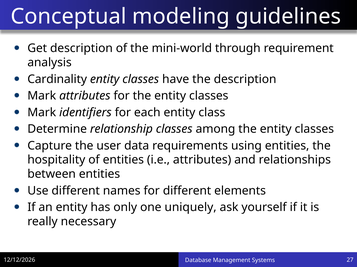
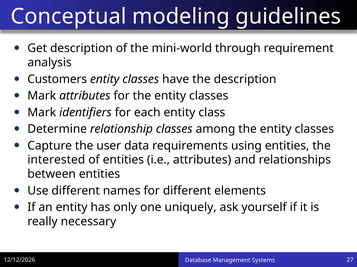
Cardinality: Cardinality -> Customers
hospitality: hospitality -> interested
